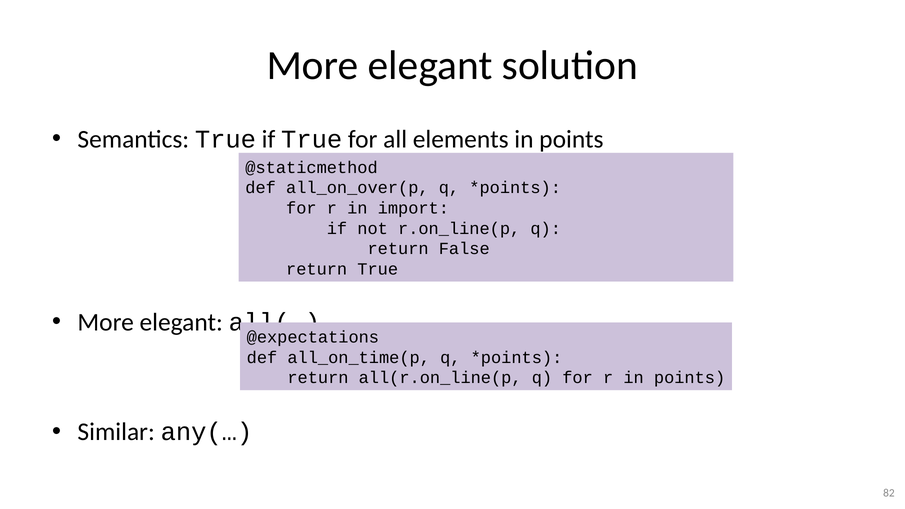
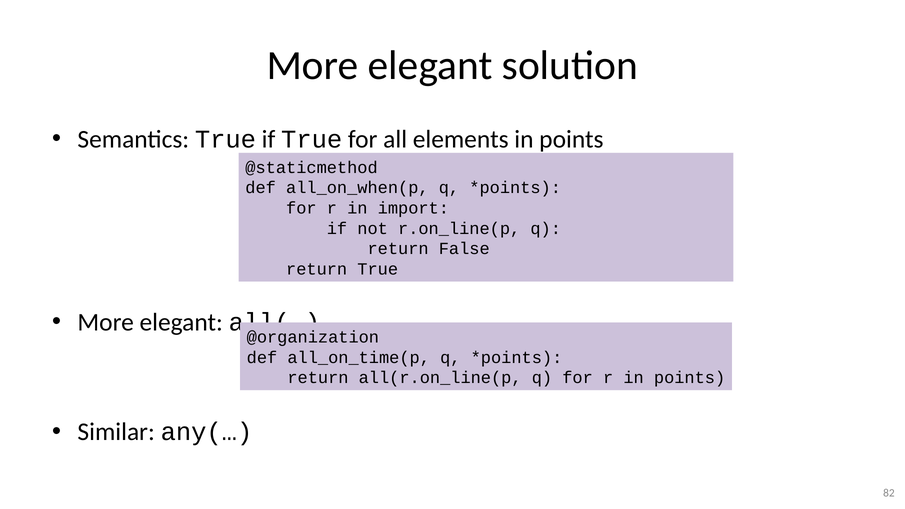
all_on_over(p: all_on_over(p -> all_on_when(p
@expectations: @expectations -> @organization
